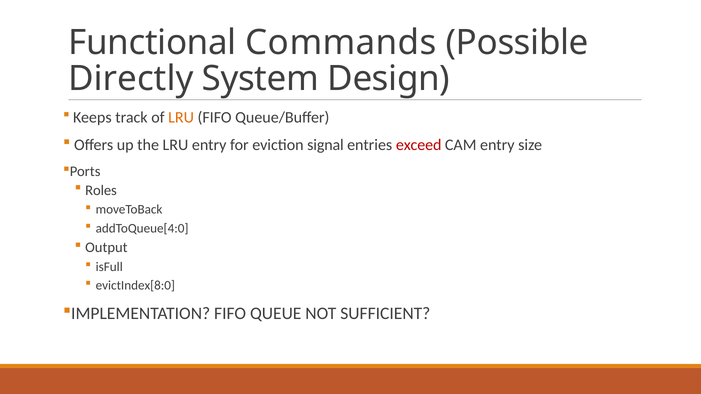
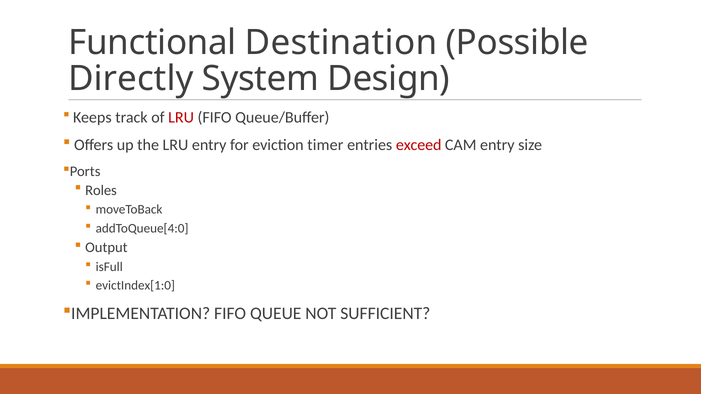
Commands: Commands -> Destination
LRU at (181, 117) colour: orange -> red
signal: signal -> timer
evictIndex[8:0: evictIndex[8:0 -> evictIndex[1:0
